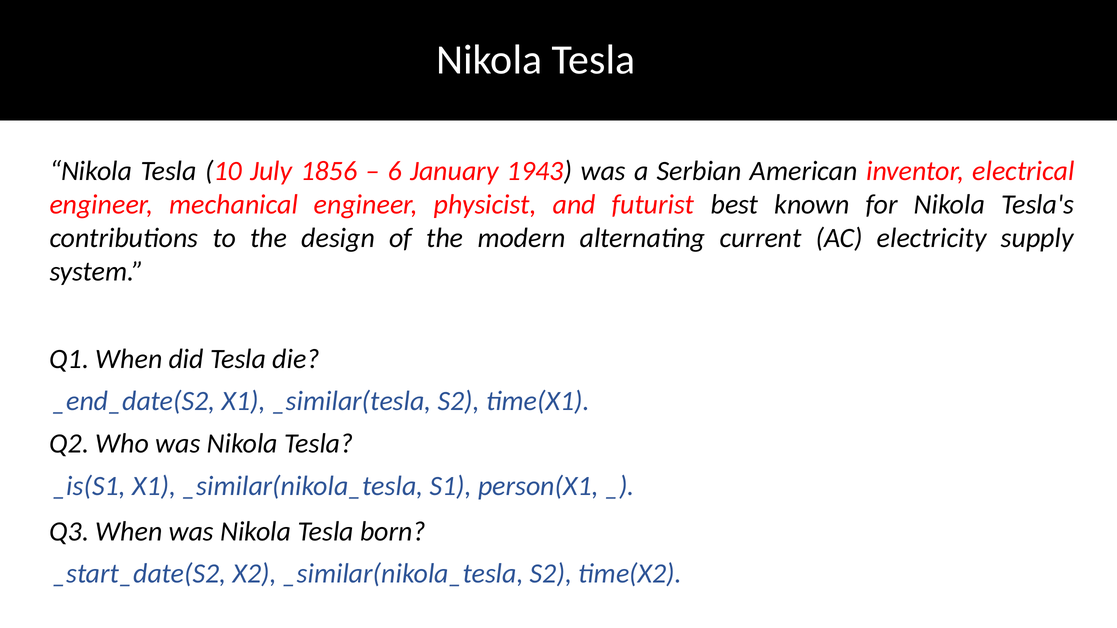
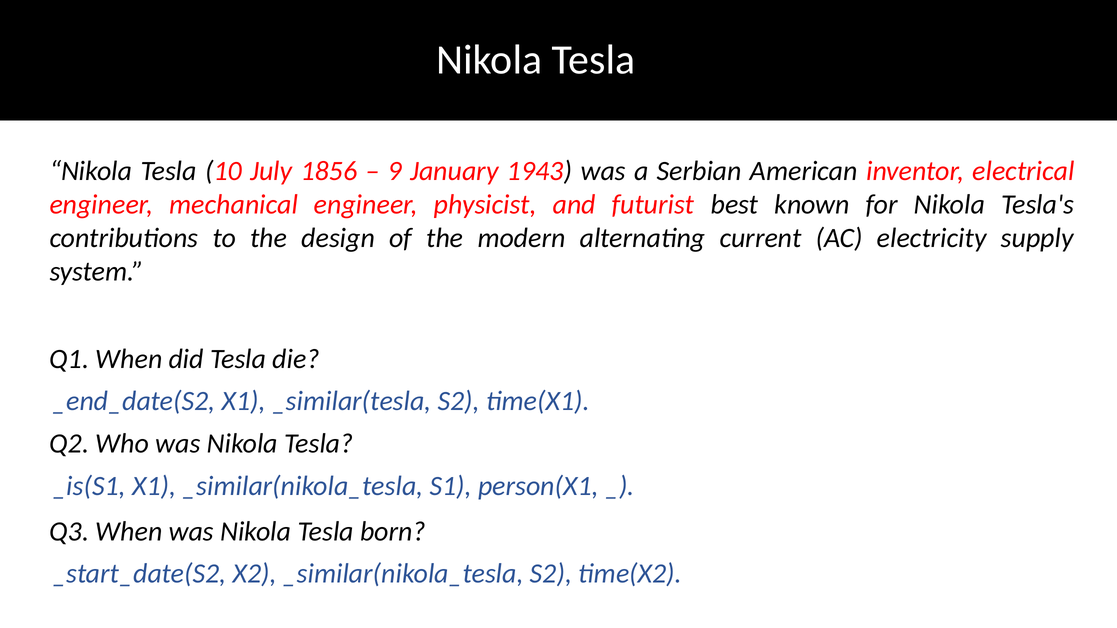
6: 6 -> 9
